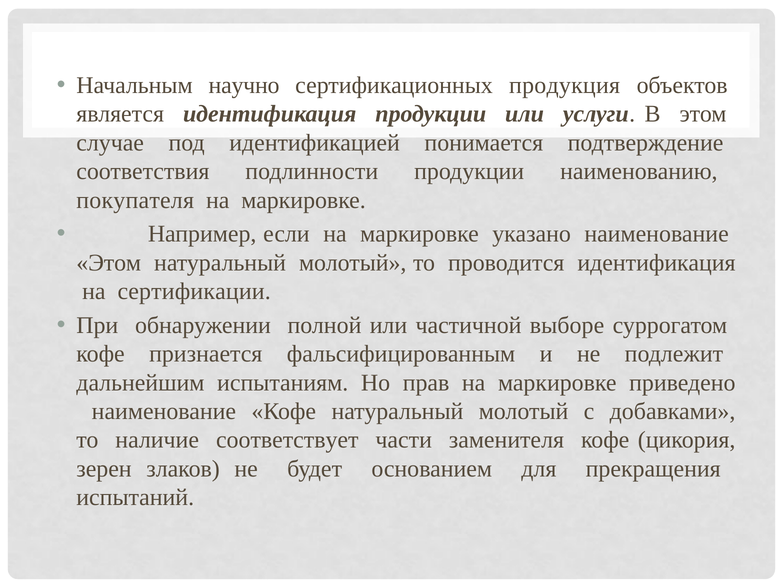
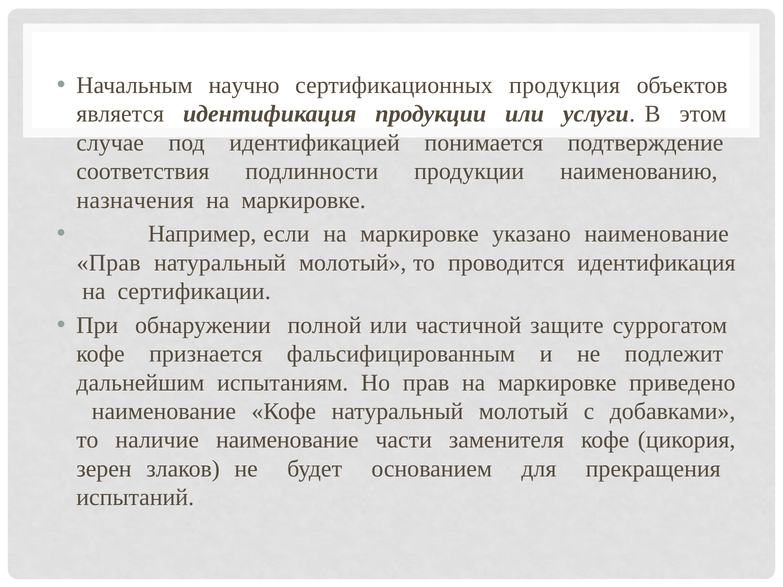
покупателя: покупателя -> назначения
Этом at (109, 263): Этом -> Прав
выборе: выборе -> защите
наличие соответствует: соответствует -> наименование
